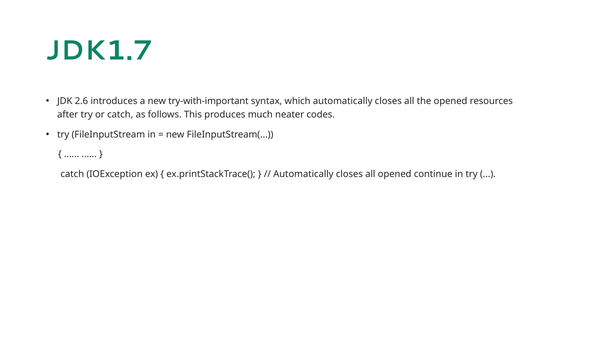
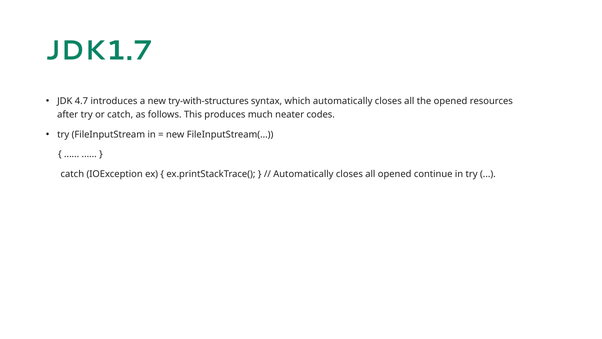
2.6: 2.6 -> 4.7
try-with-important: try-with-important -> try-with-structures
